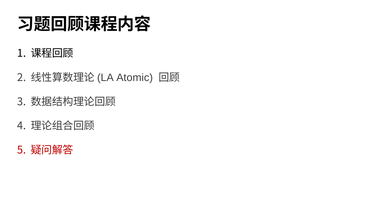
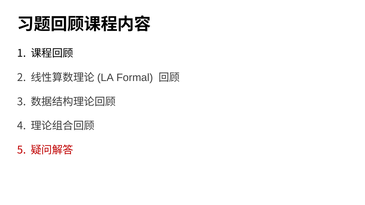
Atomic: Atomic -> Formal
